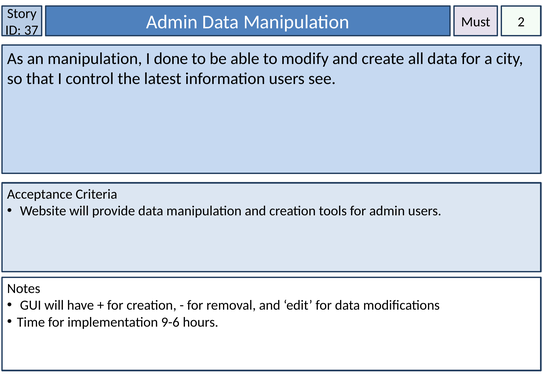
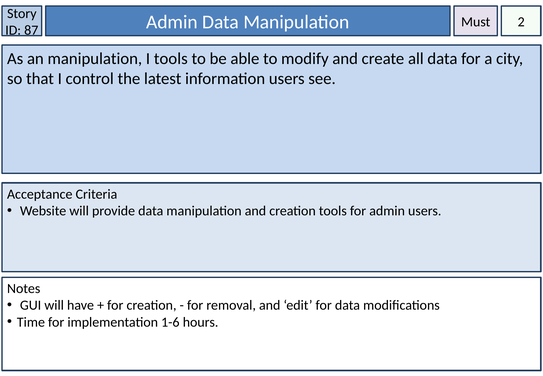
37: 37 -> 87
I done: done -> tools
9-6: 9-6 -> 1-6
